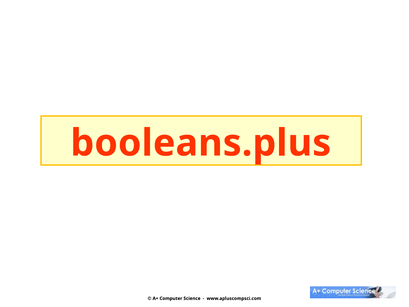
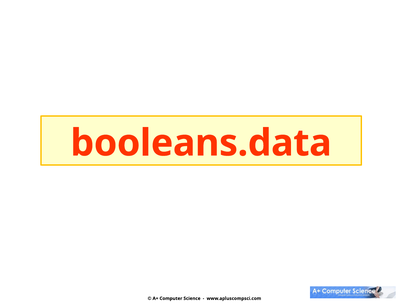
booleans.plus: booleans.plus -> booleans.data
